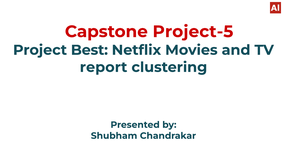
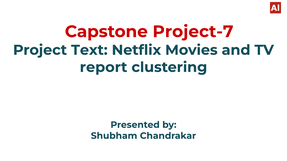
Project-5: Project-5 -> Project-7
Best: Best -> Text
